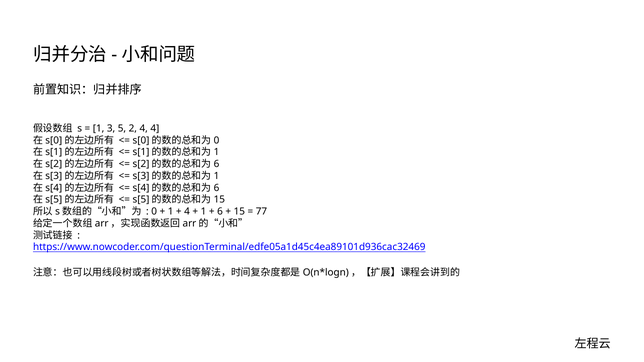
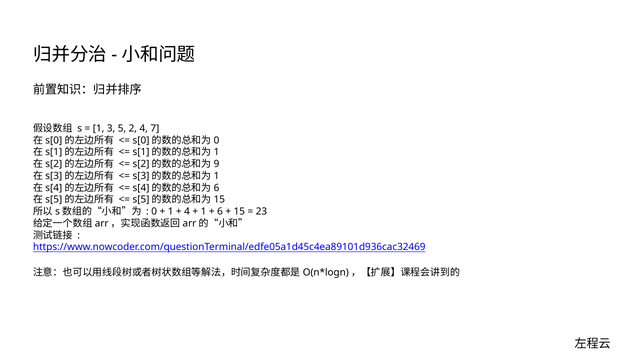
4 4: 4 -> 7
6 at (216, 164): 6 -> 9
77: 77 -> 23
